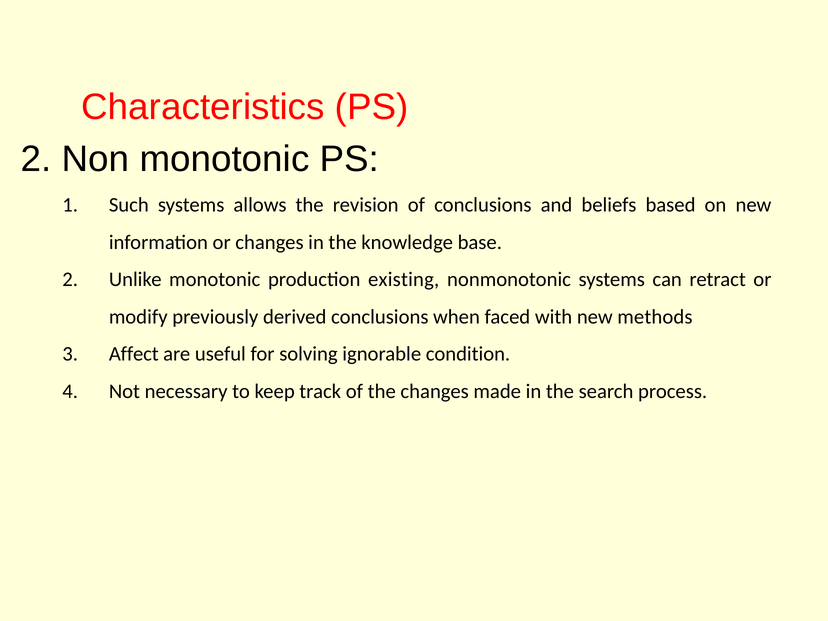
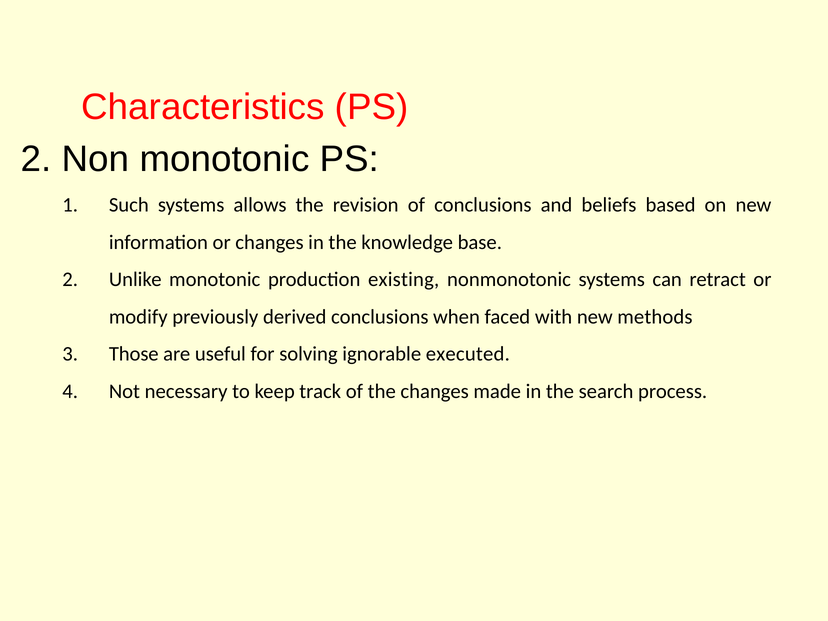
Affect: Affect -> Those
condition: condition -> executed
